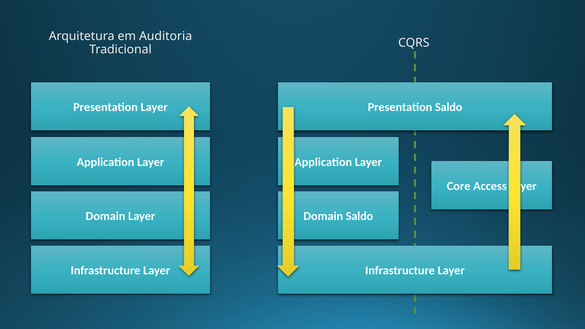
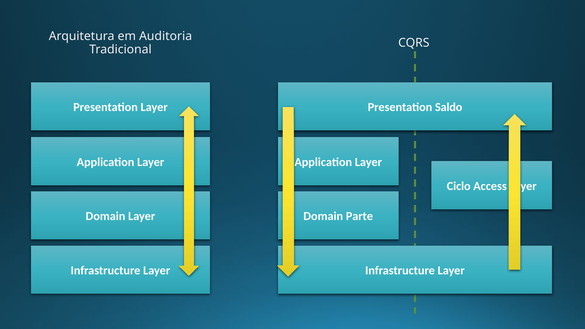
Core: Core -> Ciclo
Domain Saldo: Saldo -> Parte
